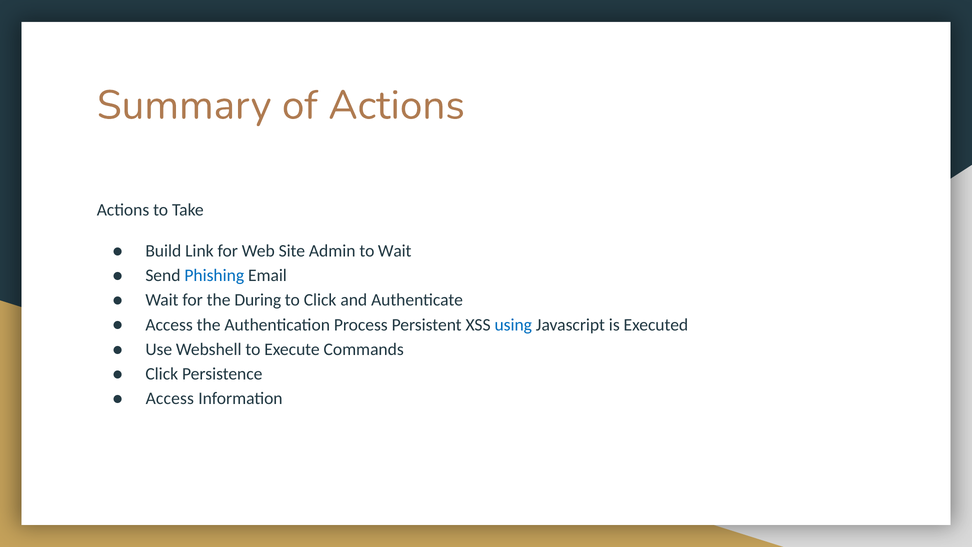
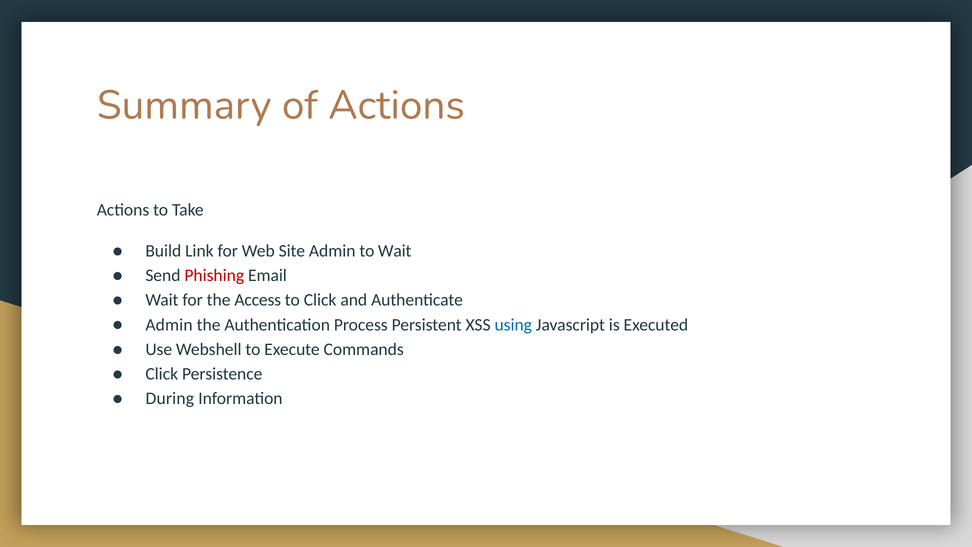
Phishing colour: blue -> red
During: During -> Access
Access at (169, 325): Access -> Admin
Access at (170, 398): Access -> During
